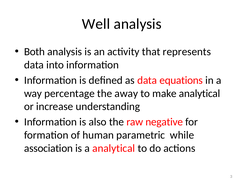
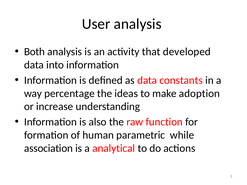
Well: Well -> User
represents: represents -> developed
equations: equations -> constants
away: away -> ideas
make analytical: analytical -> adoption
negative: negative -> function
